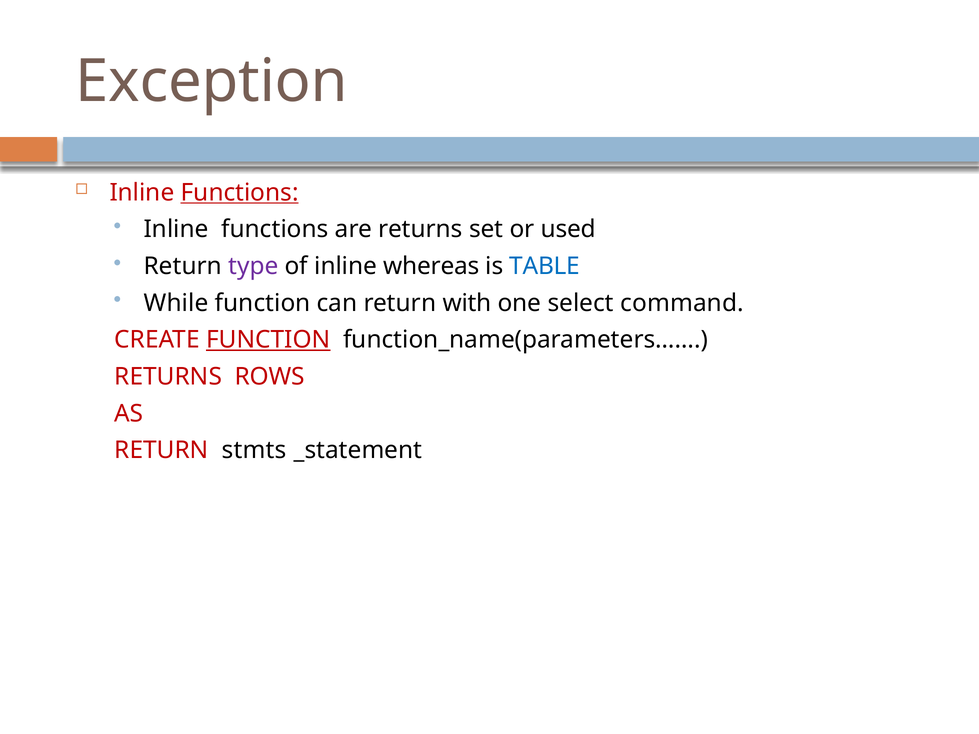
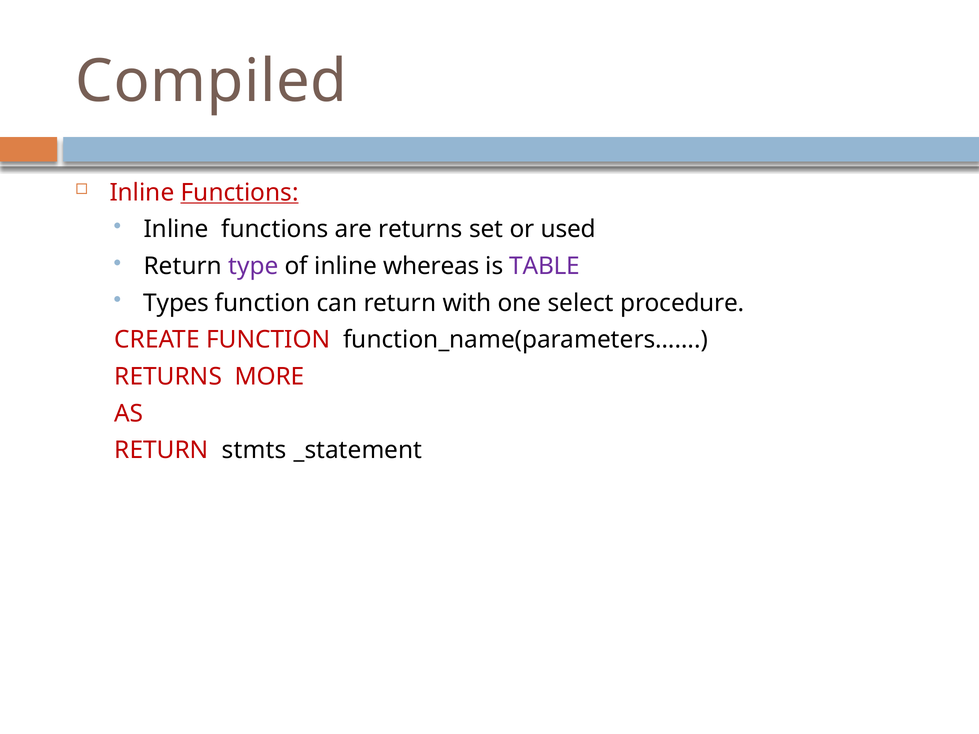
Exception: Exception -> Compiled
TABLE colour: blue -> purple
While: While -> Types
command: command -> procedure
FUNCTION at (268, 340) underline: present -> none
ROWS: ROWS -> MORE
